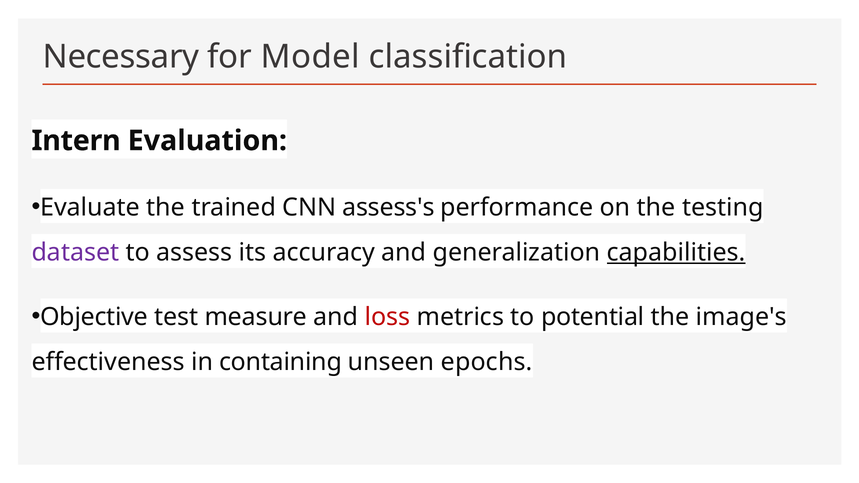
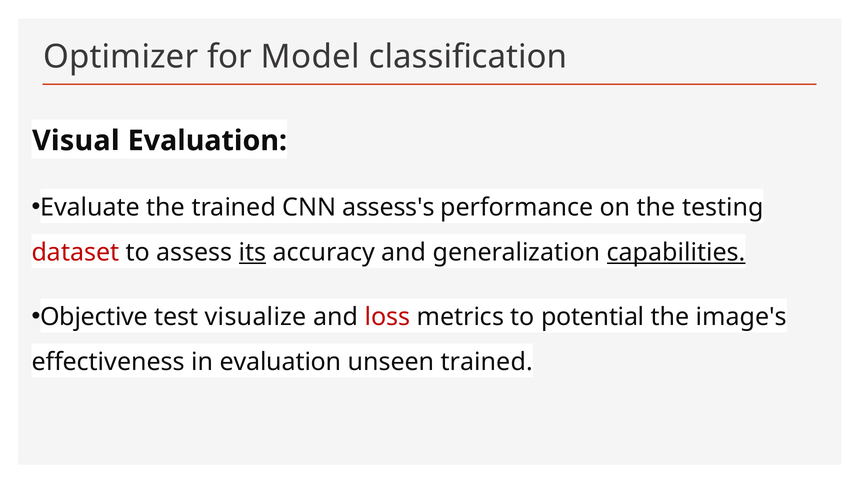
Necessary: Necessary -> Optimizer
Intern: Intern -> Visual
dataset colour: purple -> red
its underline: none -> present
measure: measure -> visualize
in containing: containing -> evaluation
unseen epochs: epochs -> trained
